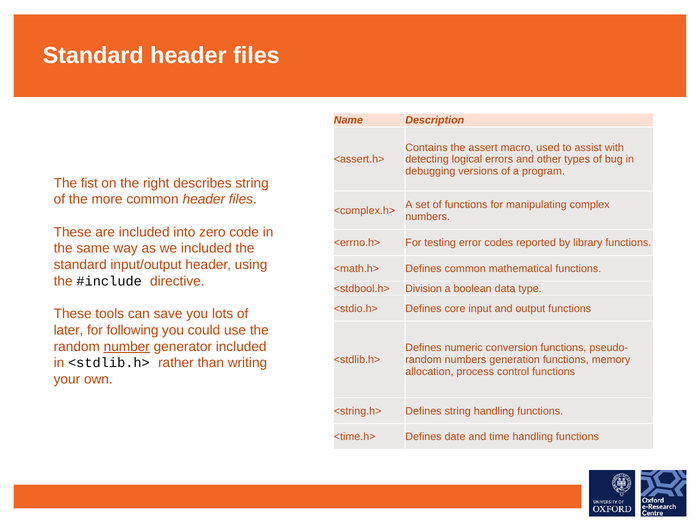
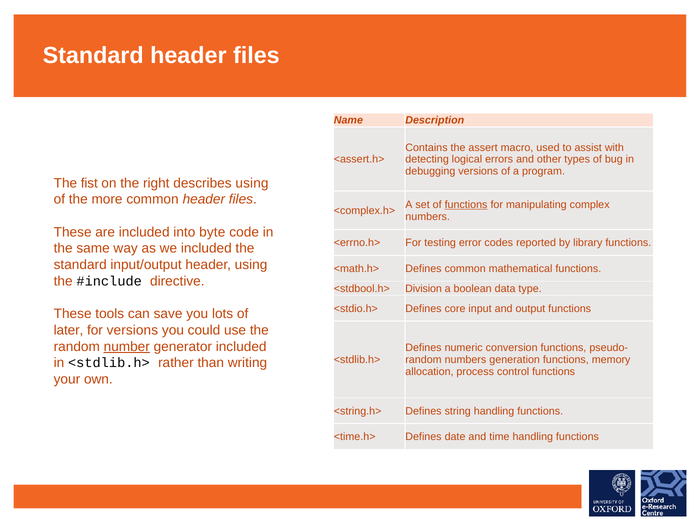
describes string: string -> using
functions at (466, 205) underline: none -> present
zero: zero -> byte
for following: following -> versions
